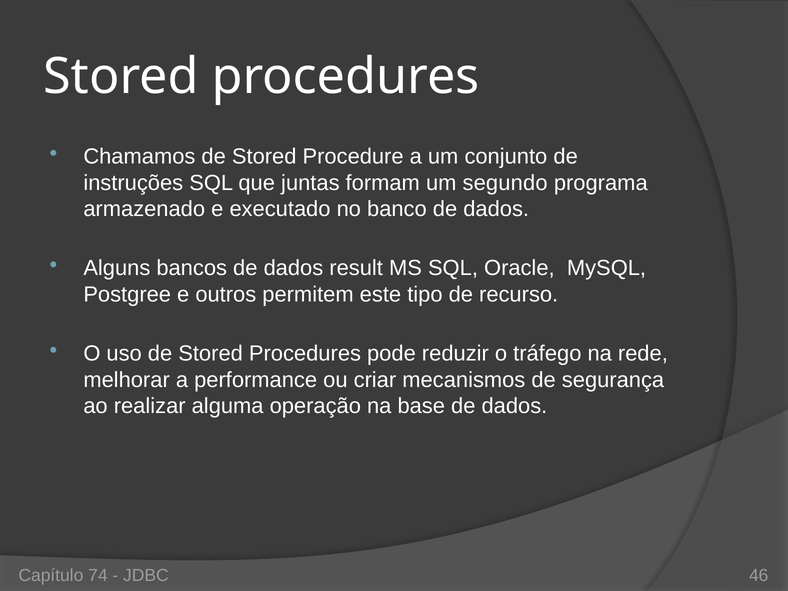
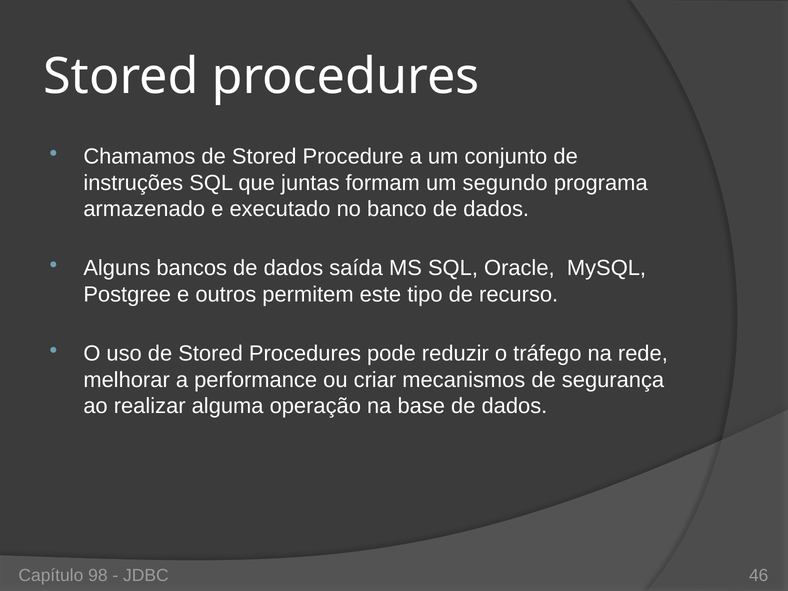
result: result -> saída
74: 74 -> 98
